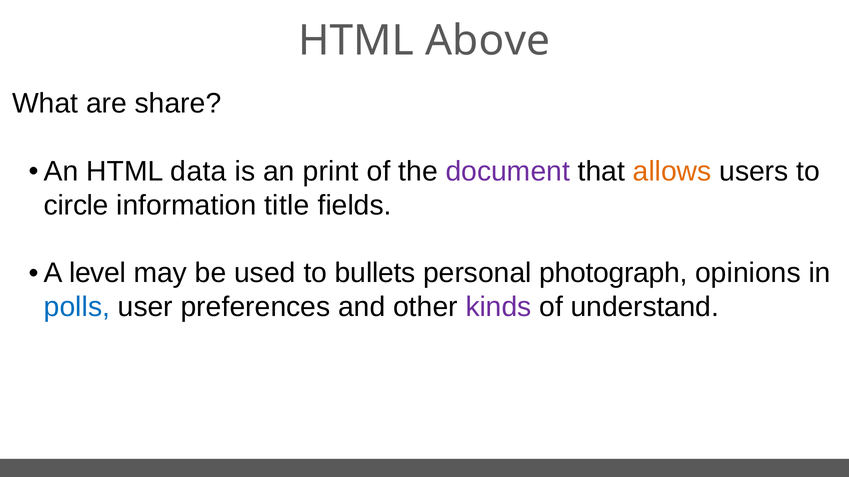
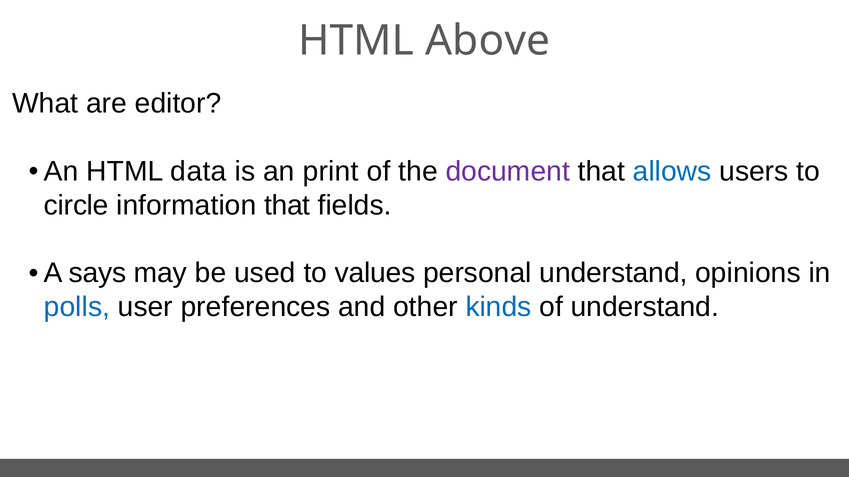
share: share -> editor
allows colour: orange -> blue
information title: title -> that
level: level -> says
bullets: bullets -> values
personal photograph: photograph -> understand
kinds colour: purple -> blue
